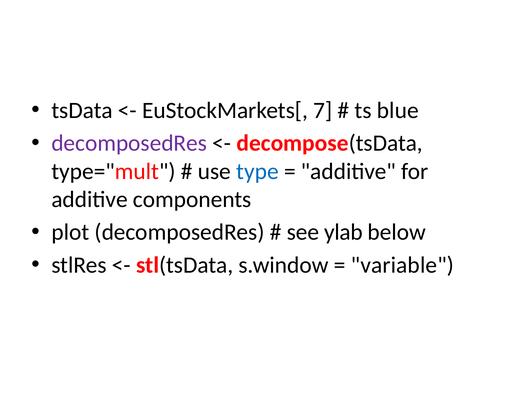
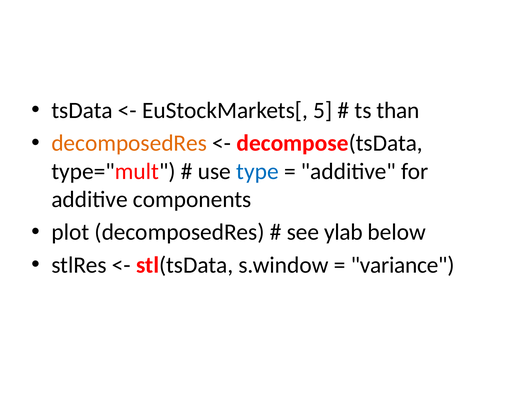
7: 7 -> 5
blue: blue -> than
decomposedRes at (129, 143) colour: purple -> orange
variable: variable -> variance
